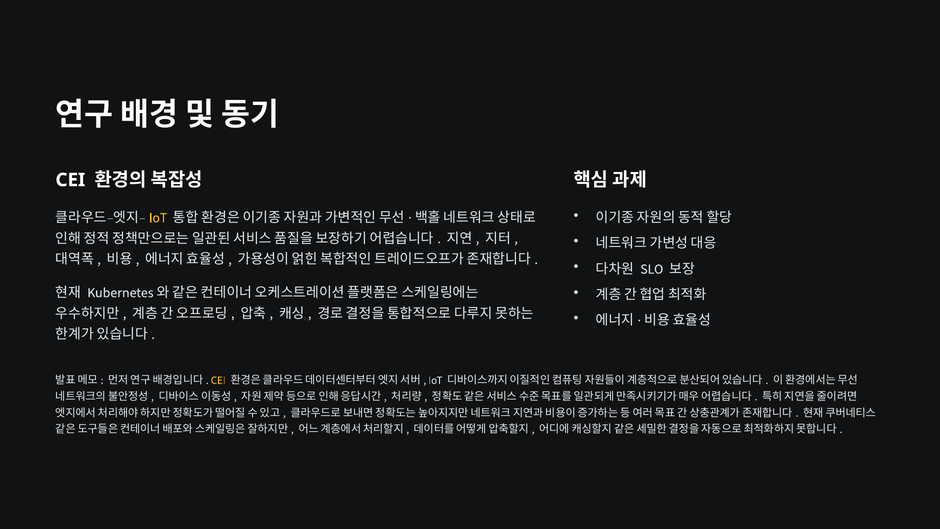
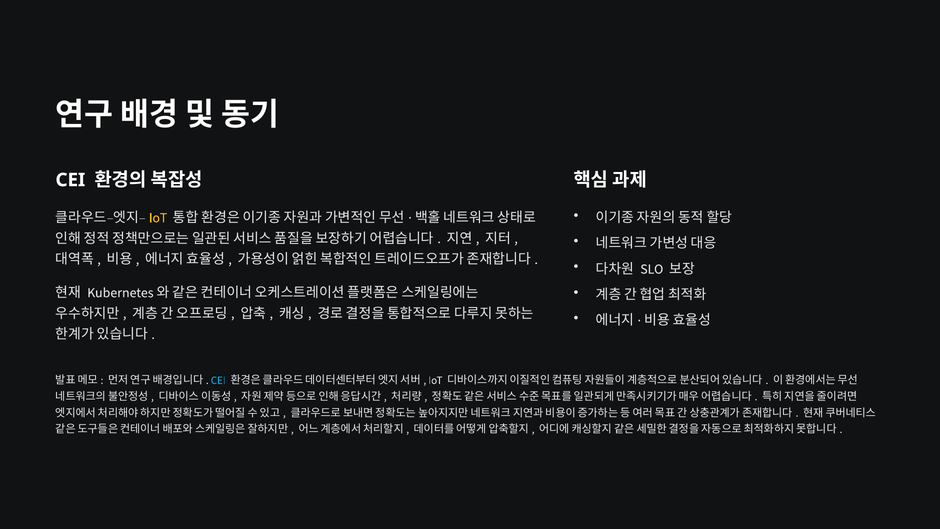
CEI at (218, 380) colour: yellow -> light blue
